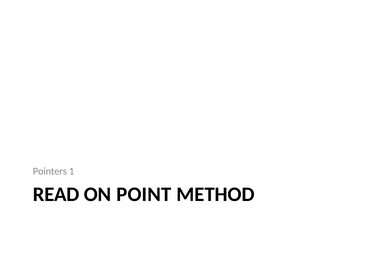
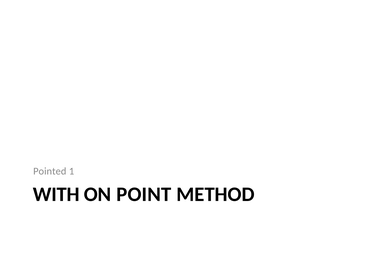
Pointers: Pointers -> Pointed
READ: READ -> WITH
